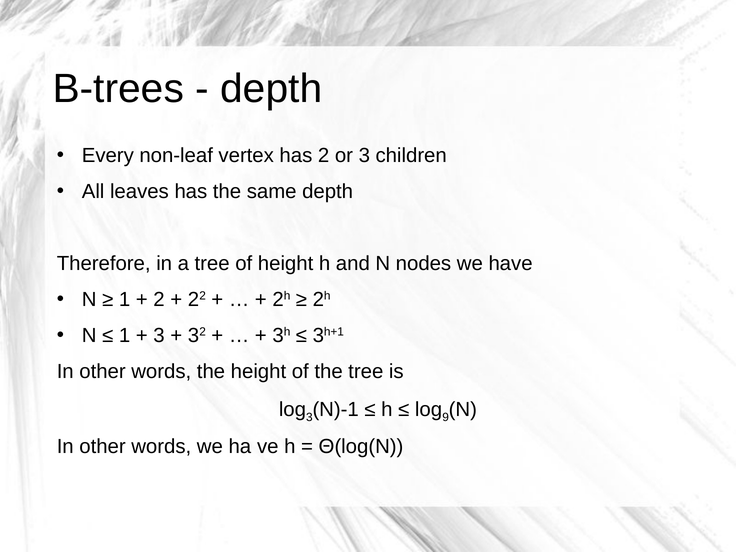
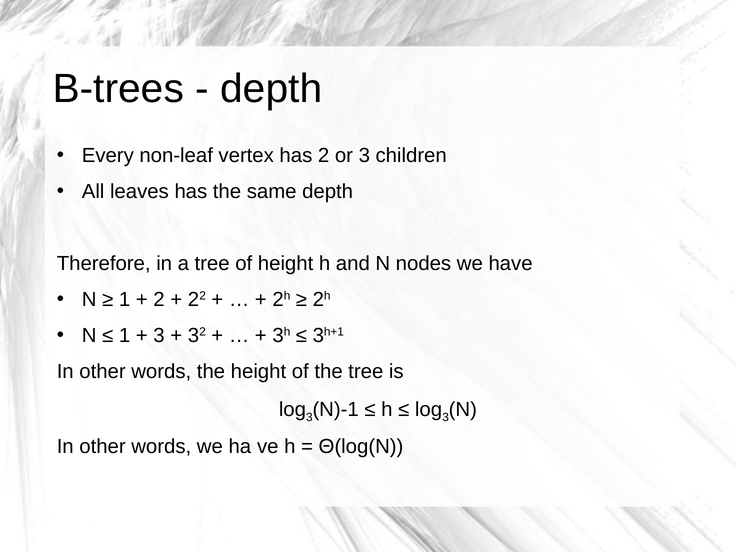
9 at (446, 417): 9 -> 3
